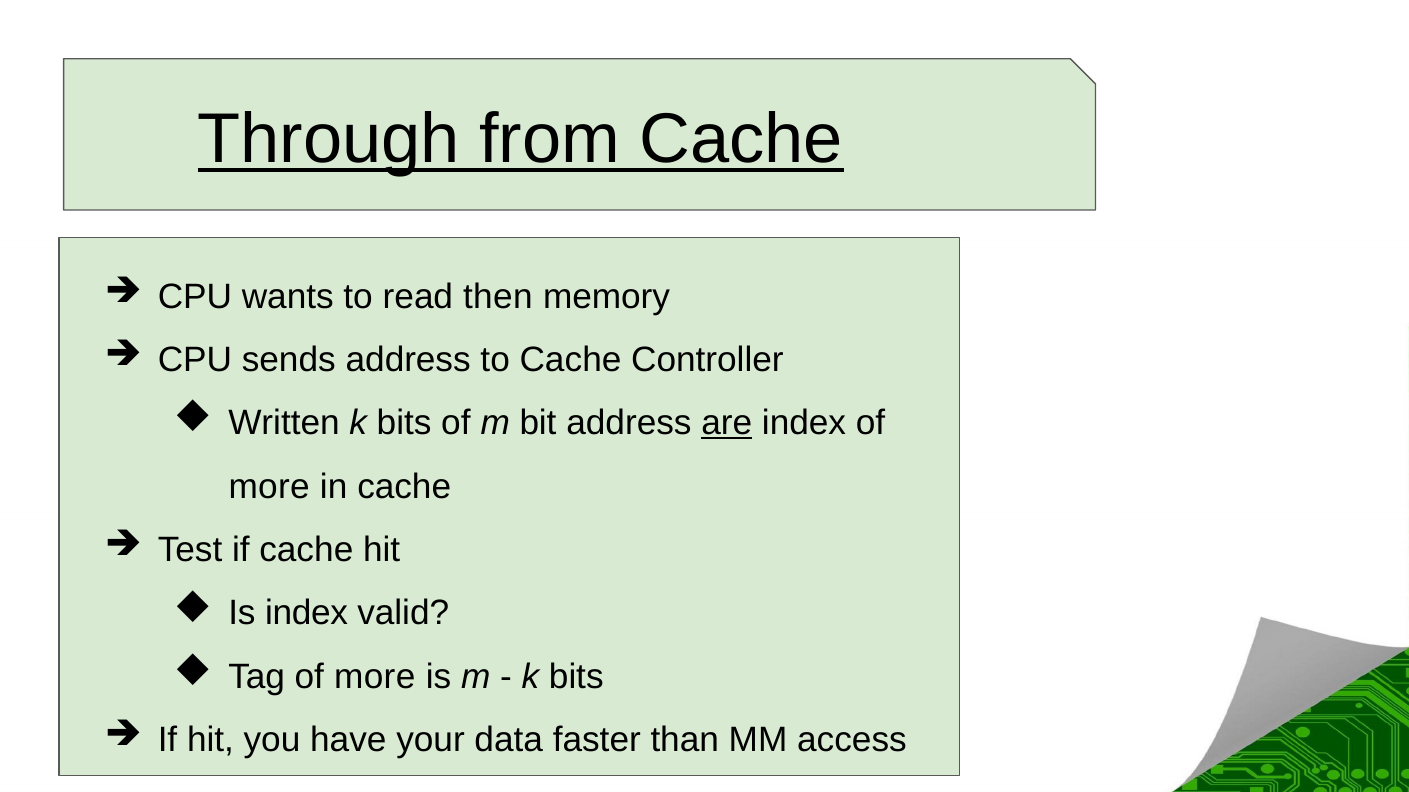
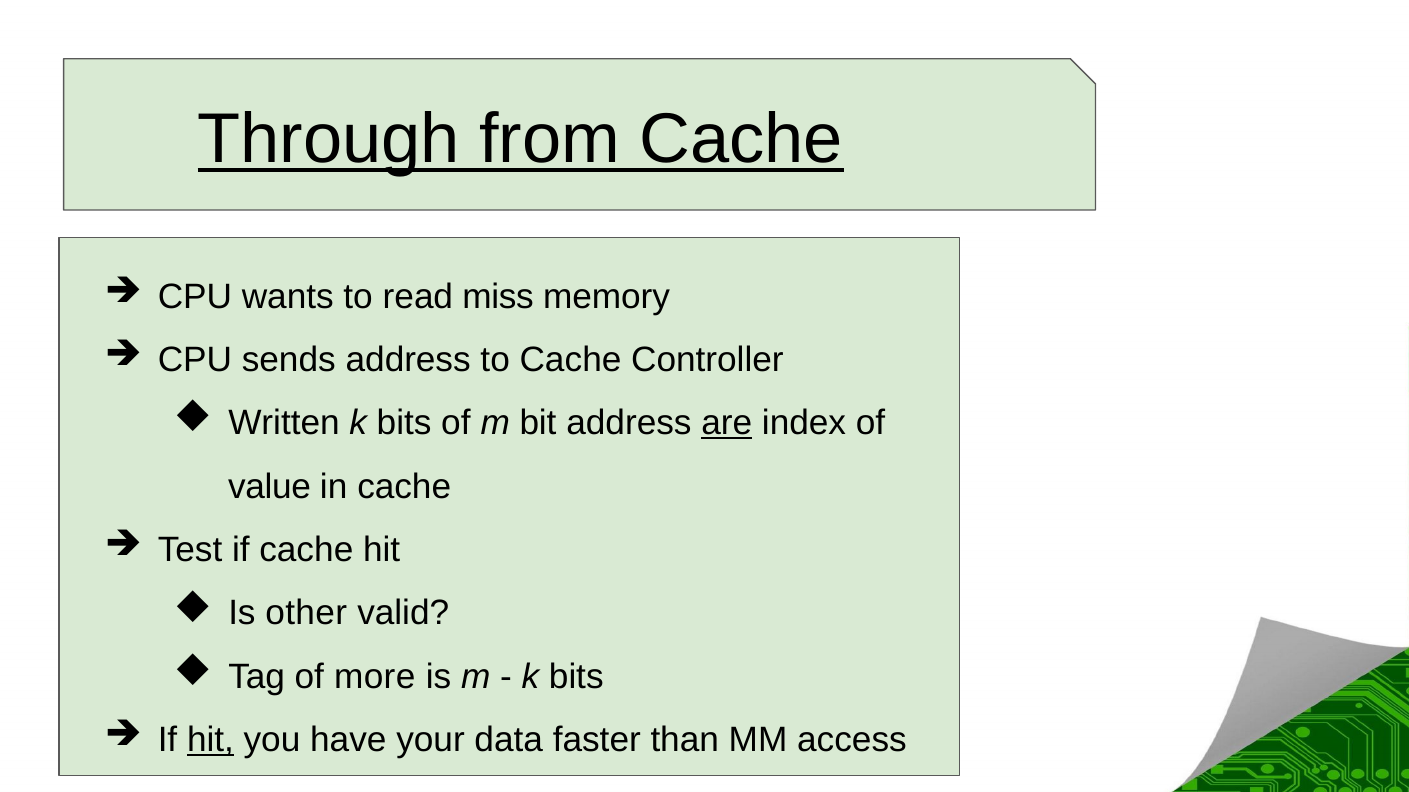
then: then -> miss
more at (269, 487): more -> value
Is index: index -> other
hit at (211, 740) underline: none -> present
